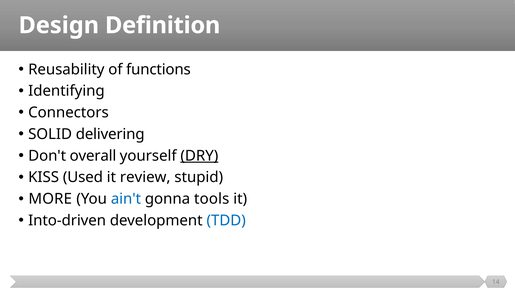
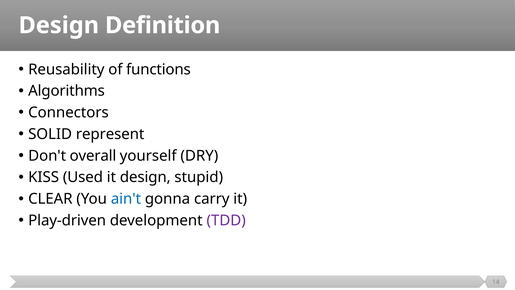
Identifying: Identifying -> Algorithms
delivering: delivering -> represent
DRY underline: present -> none
it review: review -> design
MORE: MORE -> CLEAR
tools: tools -> carry
Into-driven: Into-driven -> Play-driven
TDD colour: blue -> purple
